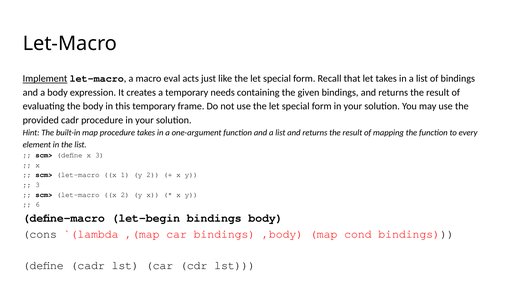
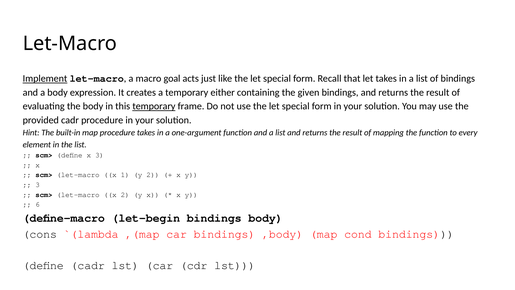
eval: eval -> goal
needs: needs -> either
temporary at (154, 106) underline: none -> present
